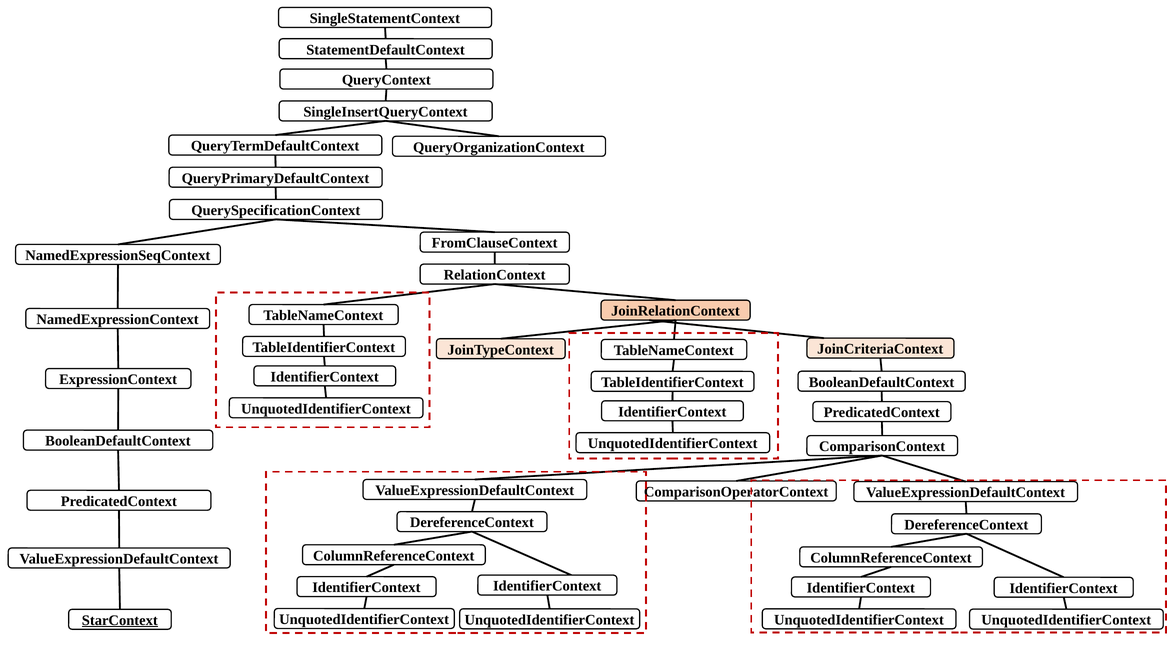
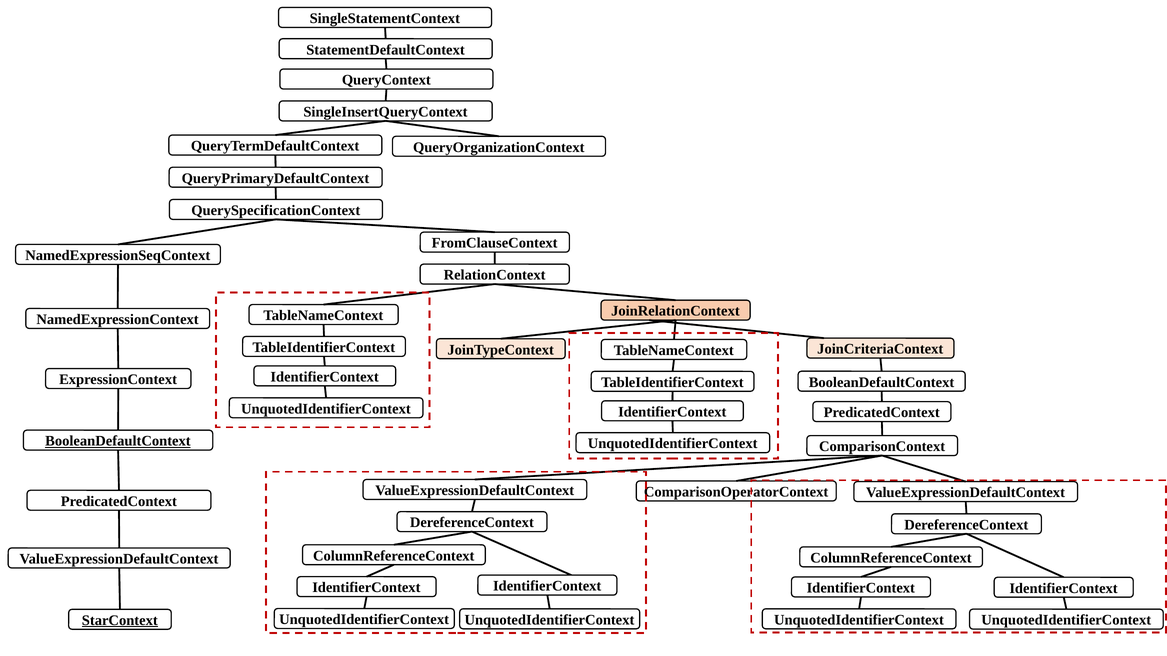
BooleanDefaultContext at (118, 441) underline: none -> present
